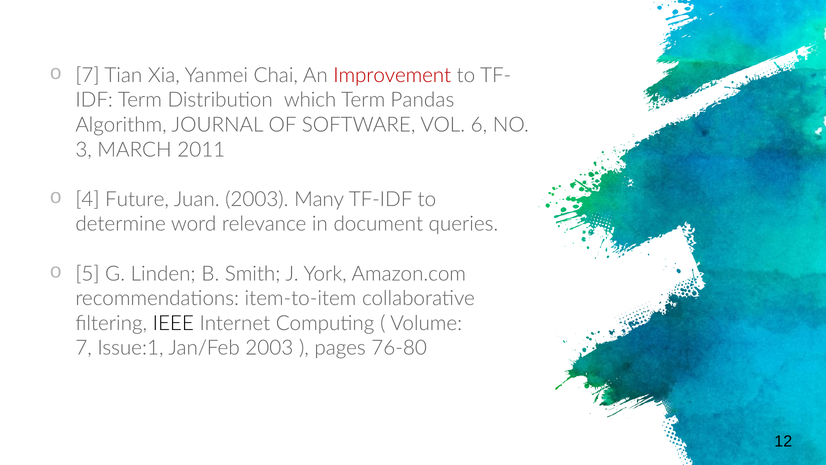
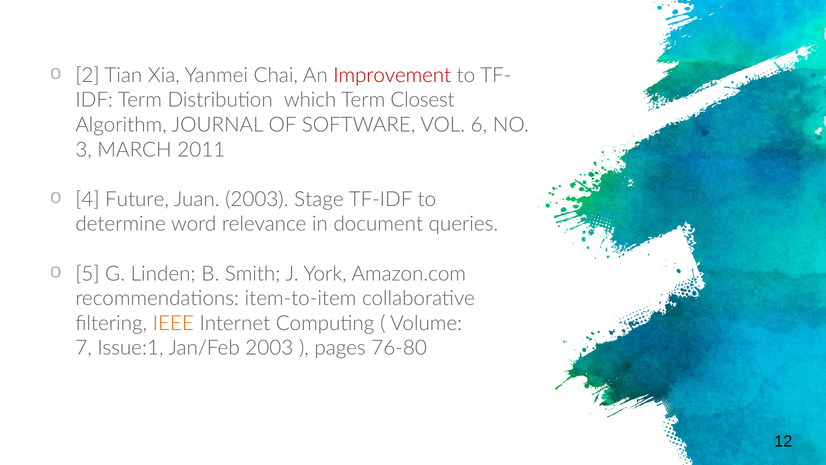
7 at (87, 75): 7 -> 2
Pandas: Pandas -> Closest
Many: Many -> Stage
IEEE colour: black -> orange
